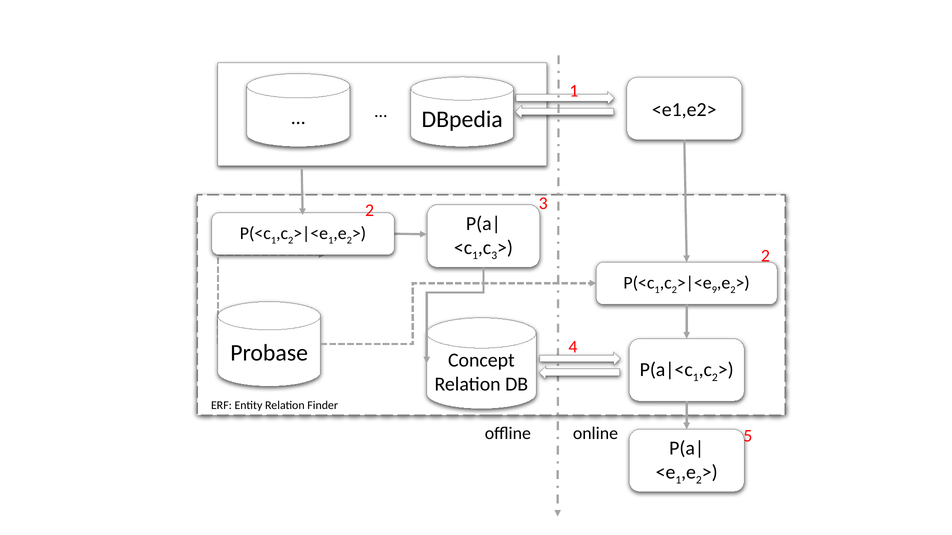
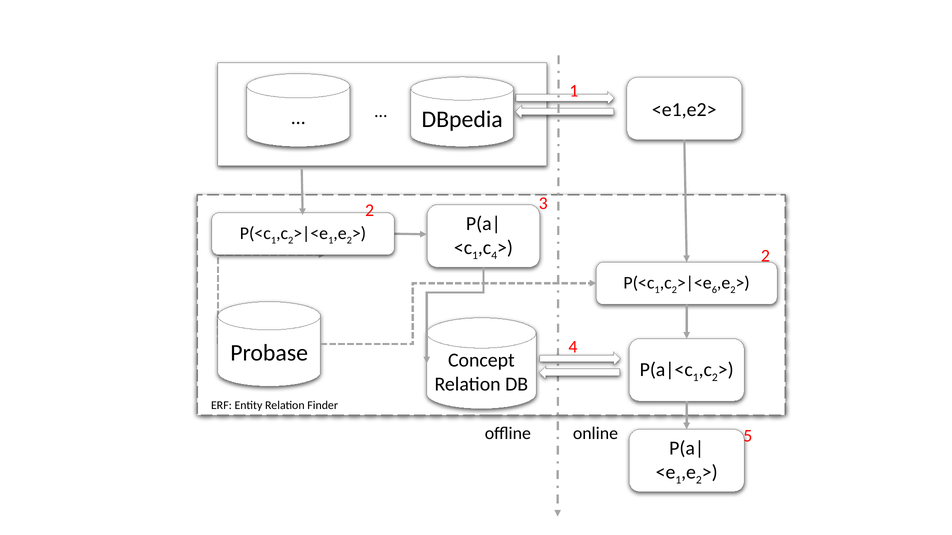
3 at (494, 256): 3 -> 4
9: 9 -> 6
